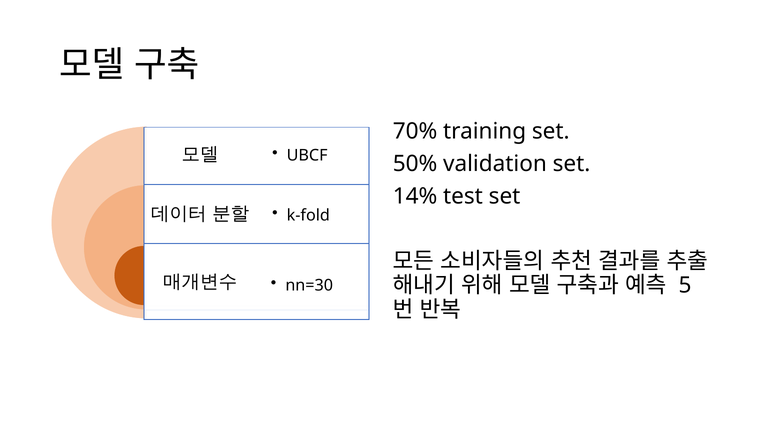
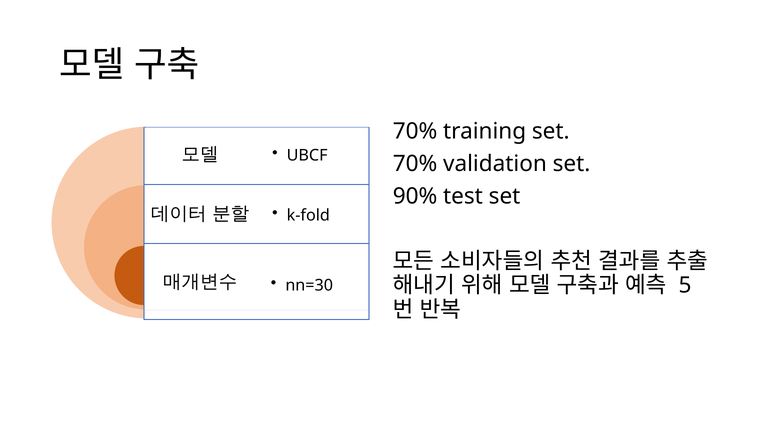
50% at (415, 163): 50% -> 70%
14%: 14% -> 90%
